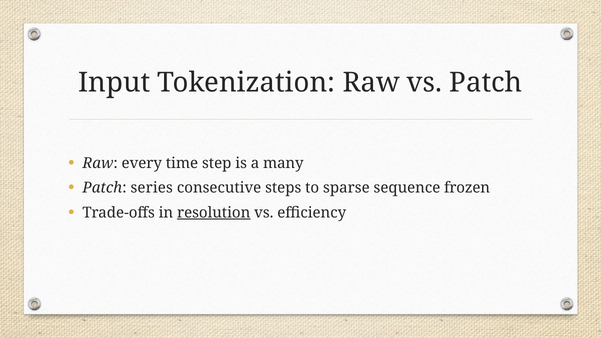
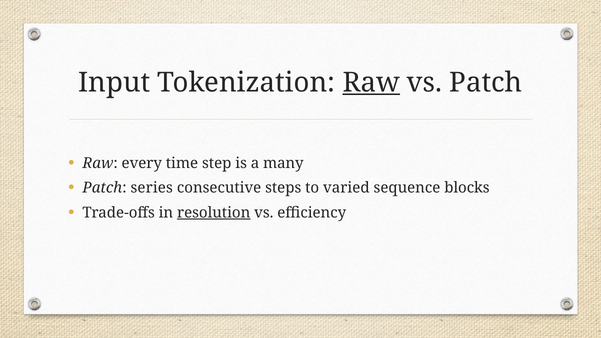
Raw at (371, 82) underline: none -> present
sparse: sparse -> varied
frozen: frozen -> blocks
